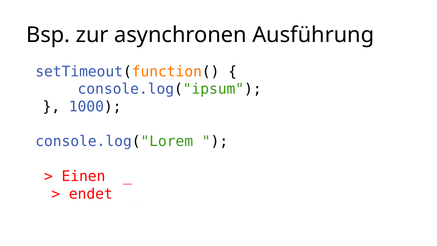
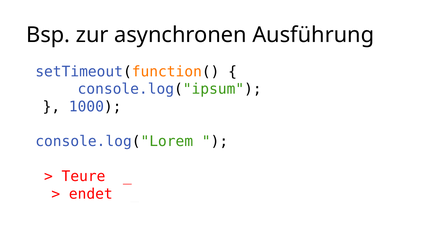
Einen: Einen -> Teure
